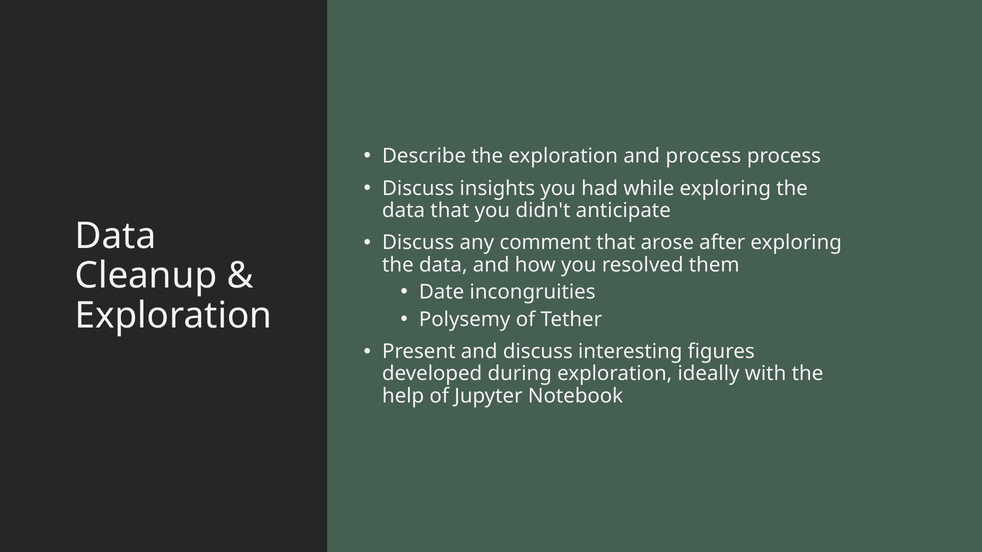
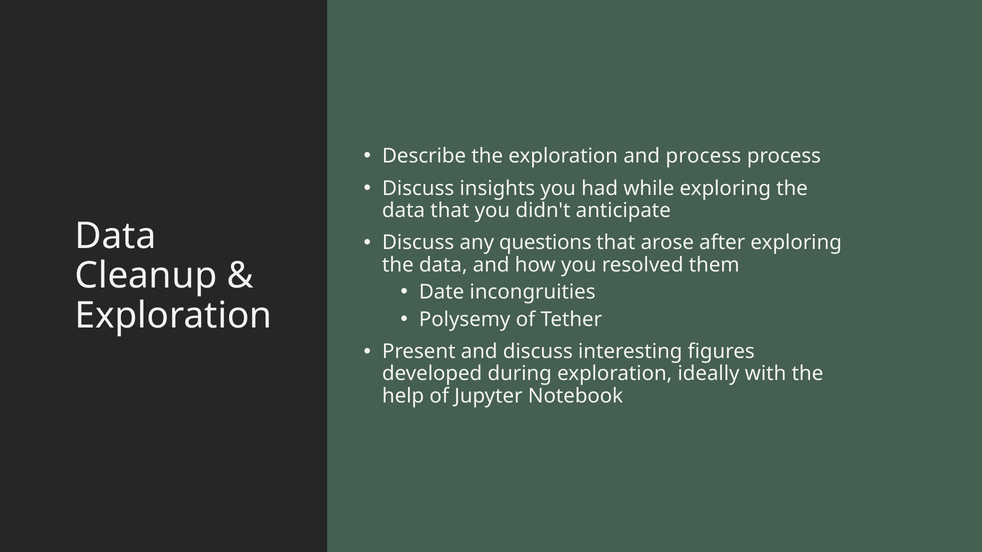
comment: comment -> questions
